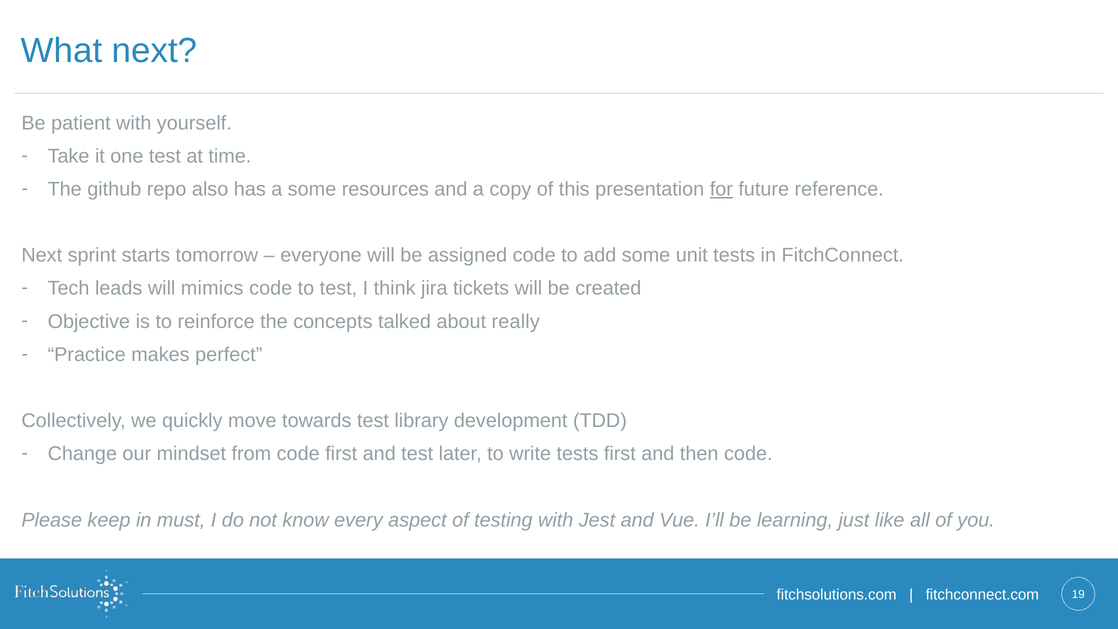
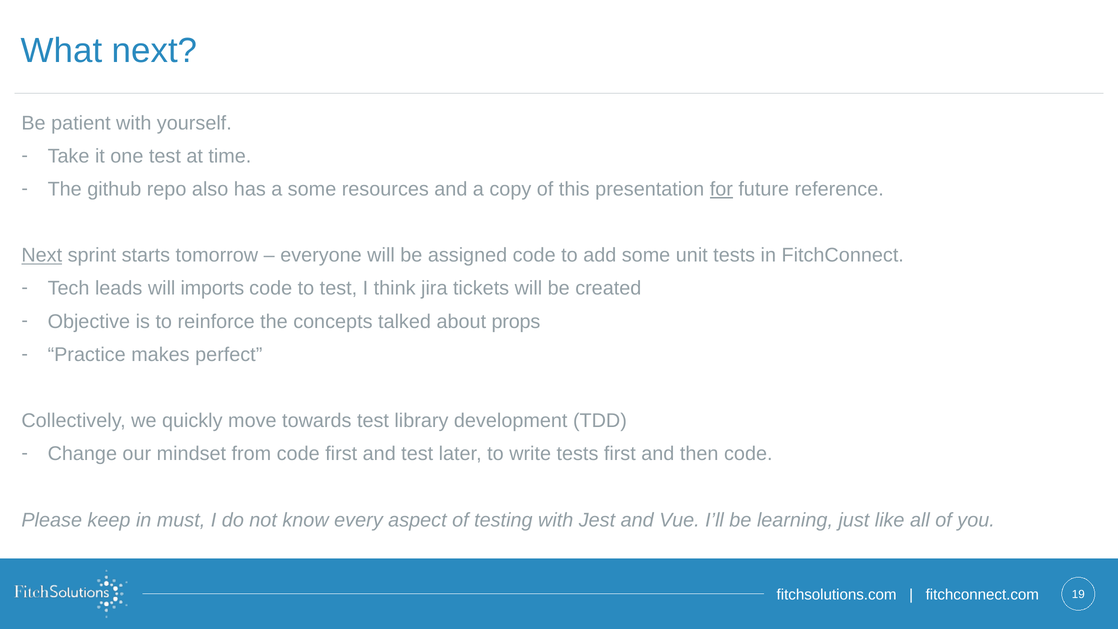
Next at (42, 255) underline: none -> present
mimics: mimics -> imports
really: really -> props
